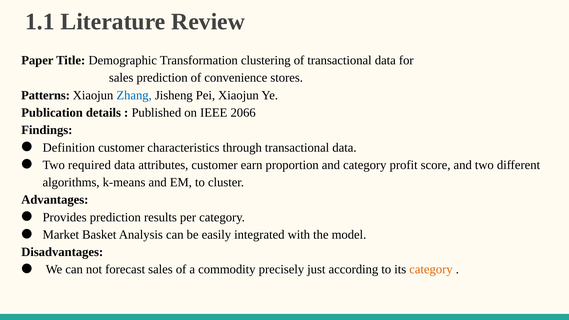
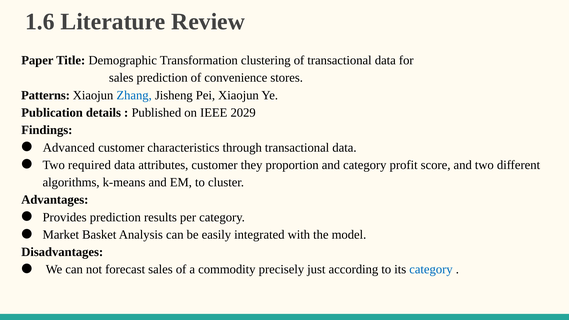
1.1: 1.1 -> 1.6
2066: 2066 -> 2029
Definition: Definition -> Advanced
earn: earn -> they
category at (431, 270) colour: orange -> blue
